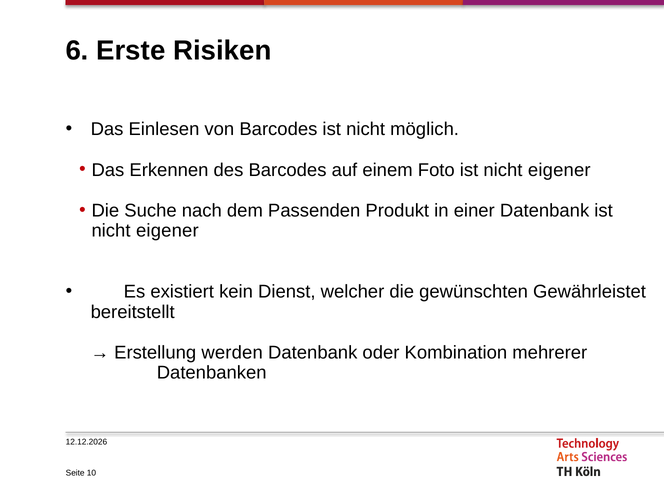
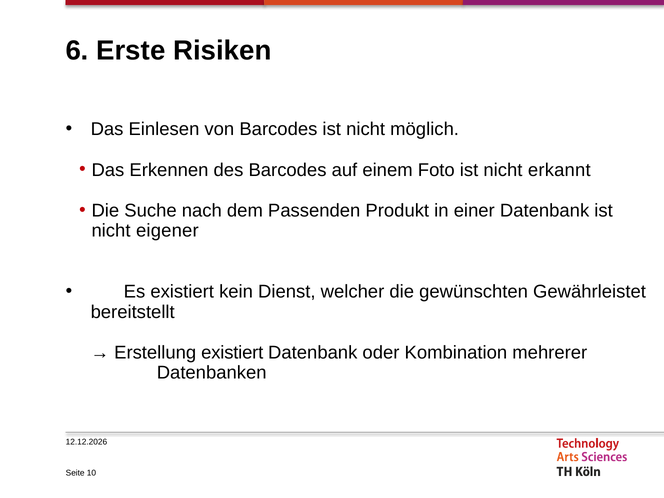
Foto ist nicht eigener: eigener -> erkannt
Erstellung werden: werden -> existiert
